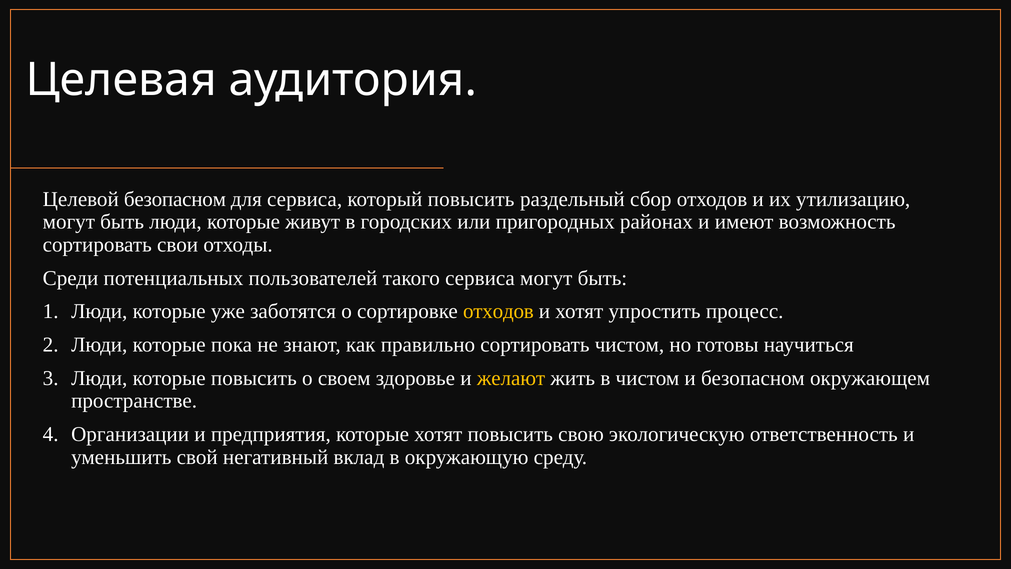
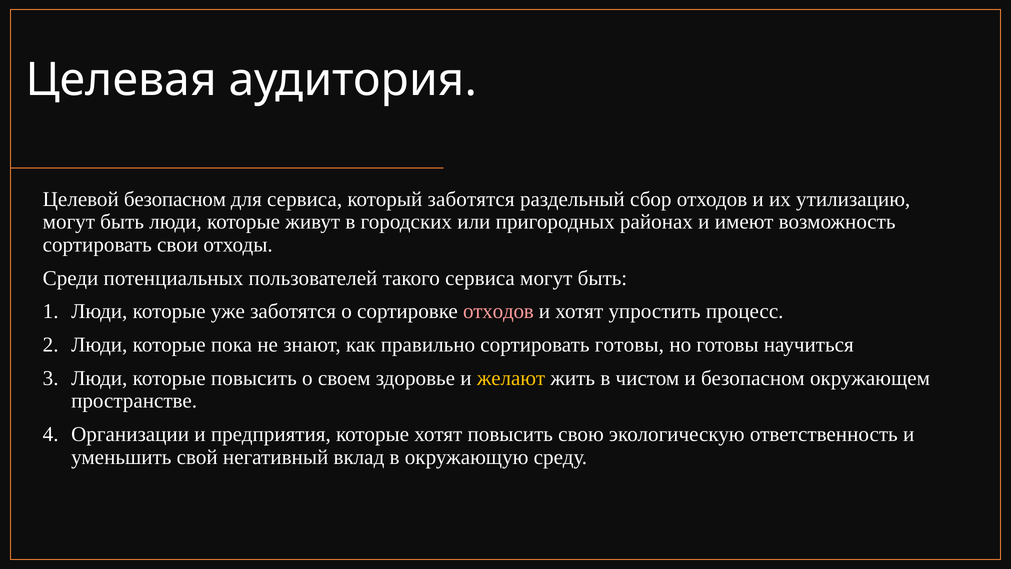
который повысить: повысить -> заботятся
отходов at (498, 311) colour: yellow -> pink
сортировать чистом: чистом -> готовы
